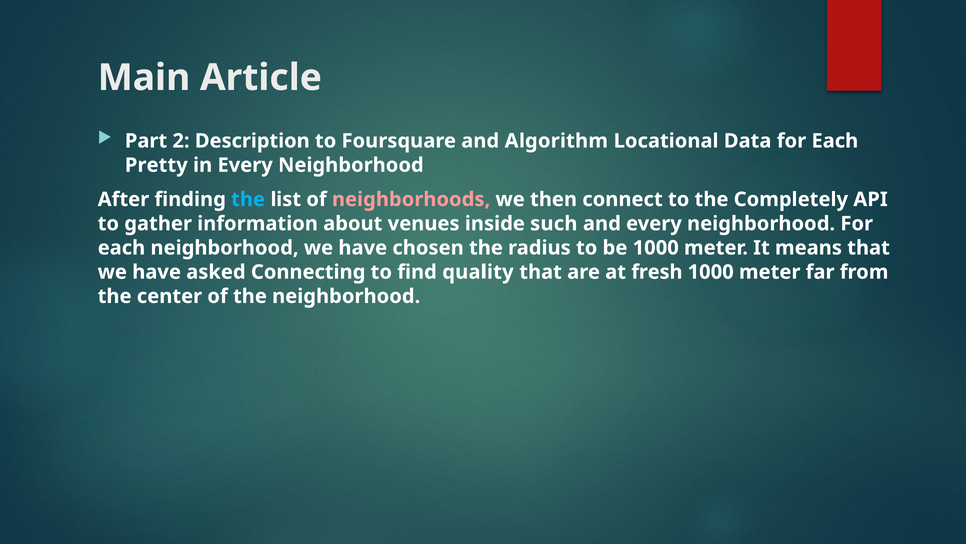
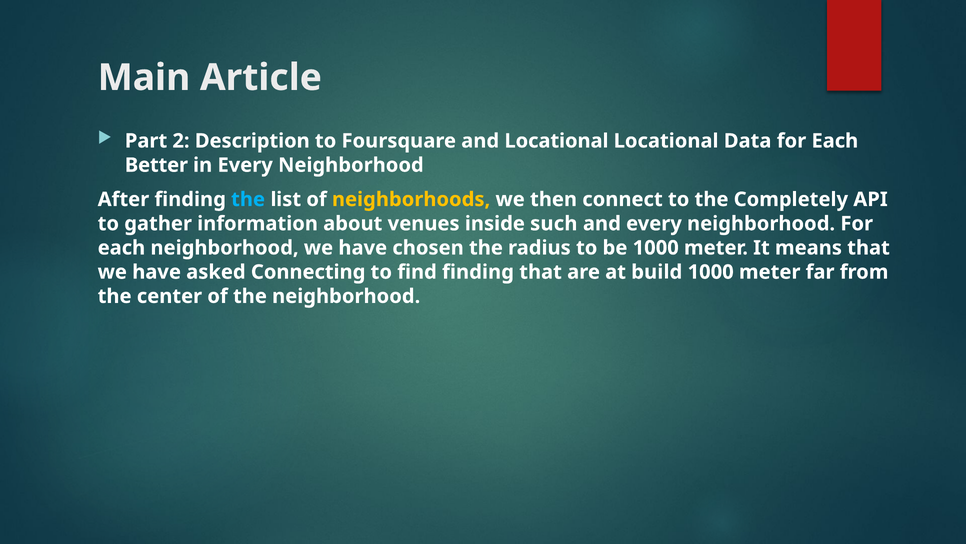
and Algorithm: Algorithm -> Locational
Pretty: Pretty -> Better
neighborhoods colour: pink -> yellow
find quality: quality -> finding
fresh: fresh -> build
